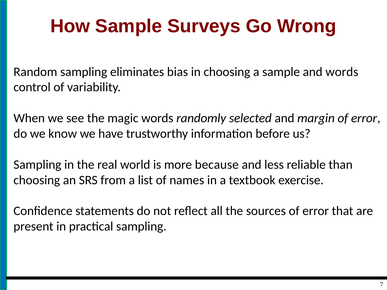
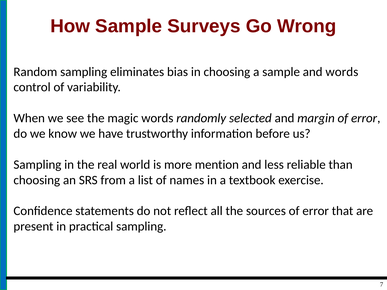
because: because -> mention
